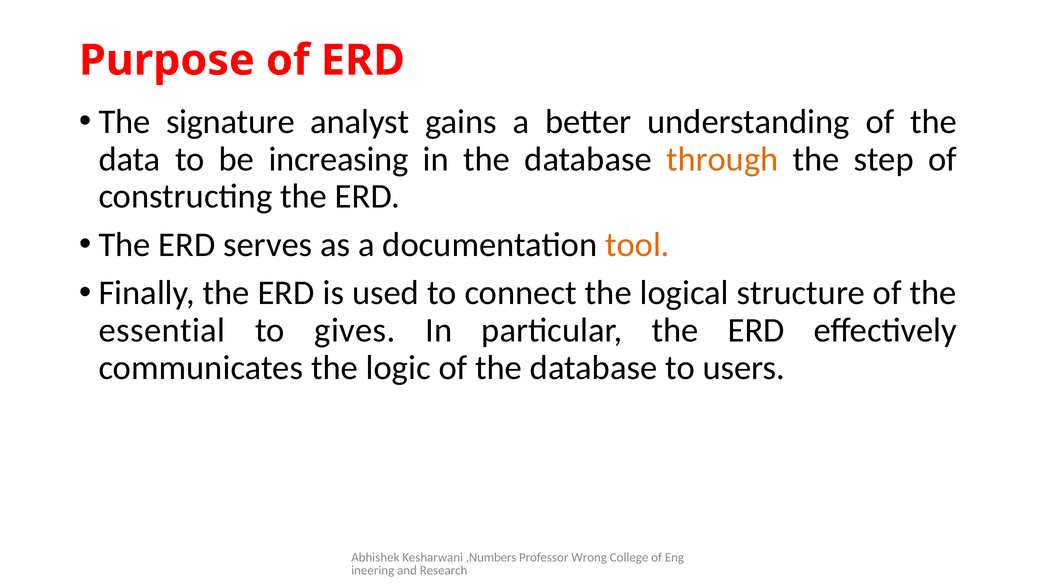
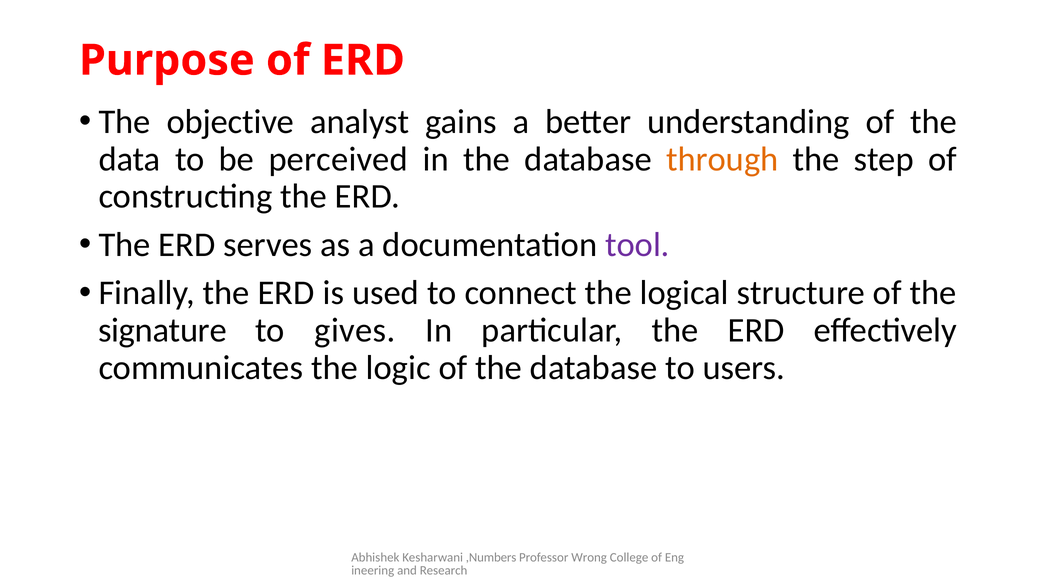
signature: signature -> objective
increasing: increasing -> perceived
tool colour: orange -> purple
essential: essential -> signature
